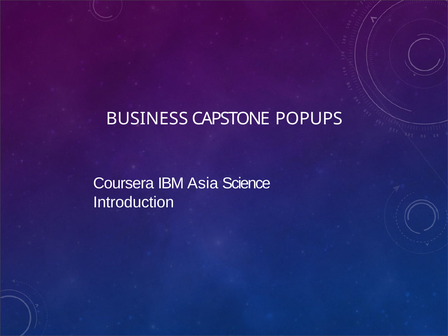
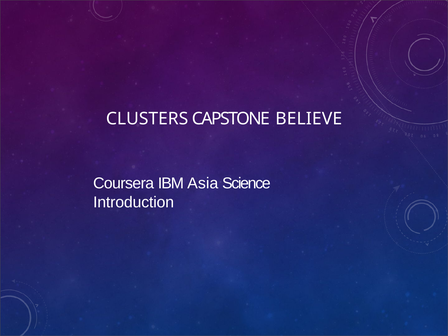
BUSINESS: BUSINESS -> CLUSTERS
POPUPS: POPUPS -> BELIEVE
